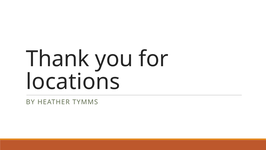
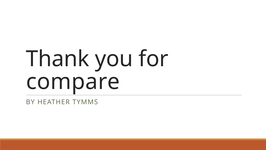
locations: locations -> compare
